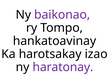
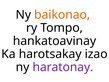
baikonao colour: purple -> orange
